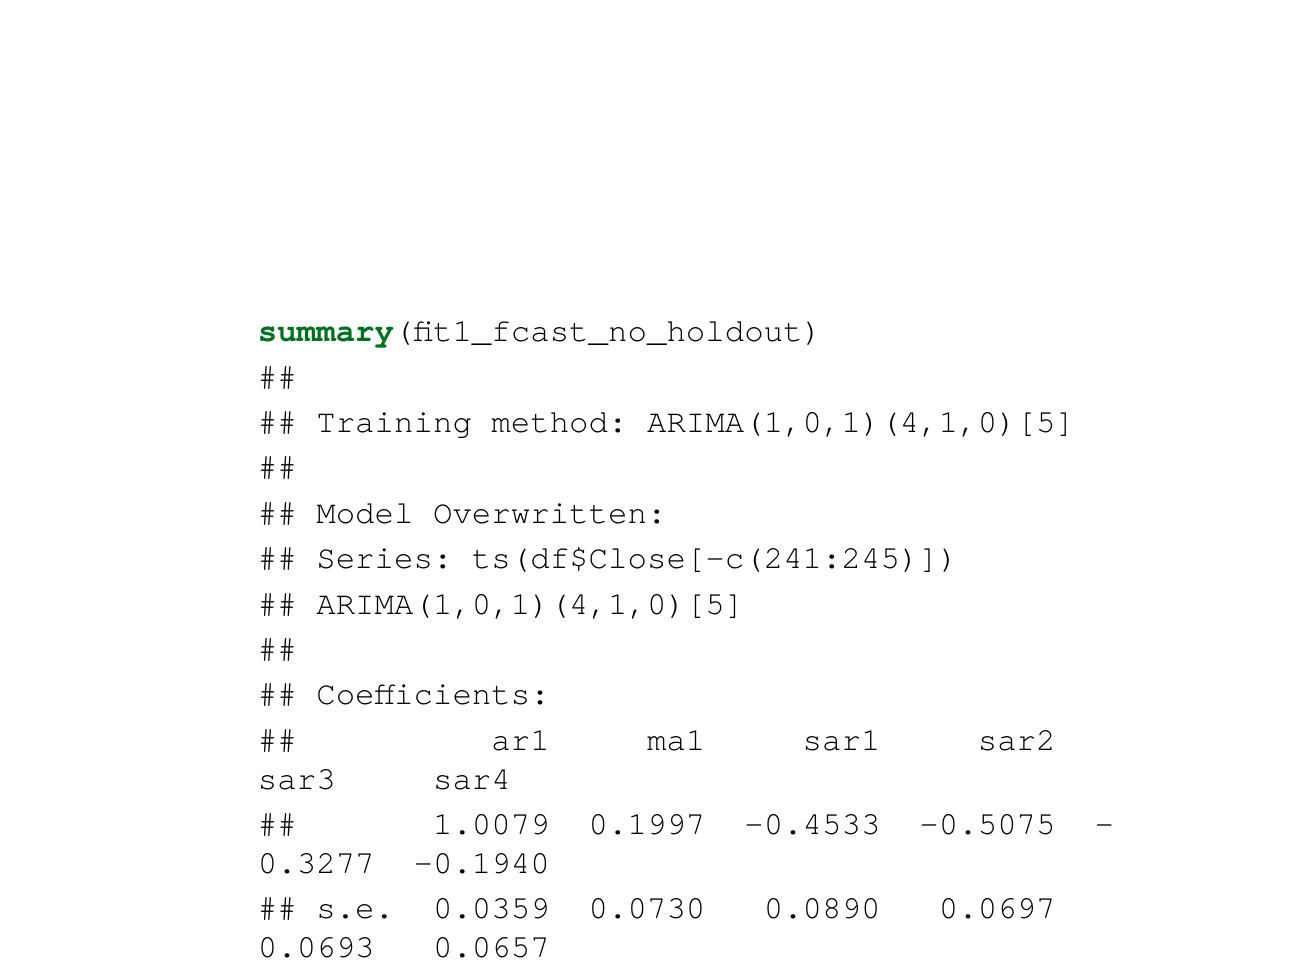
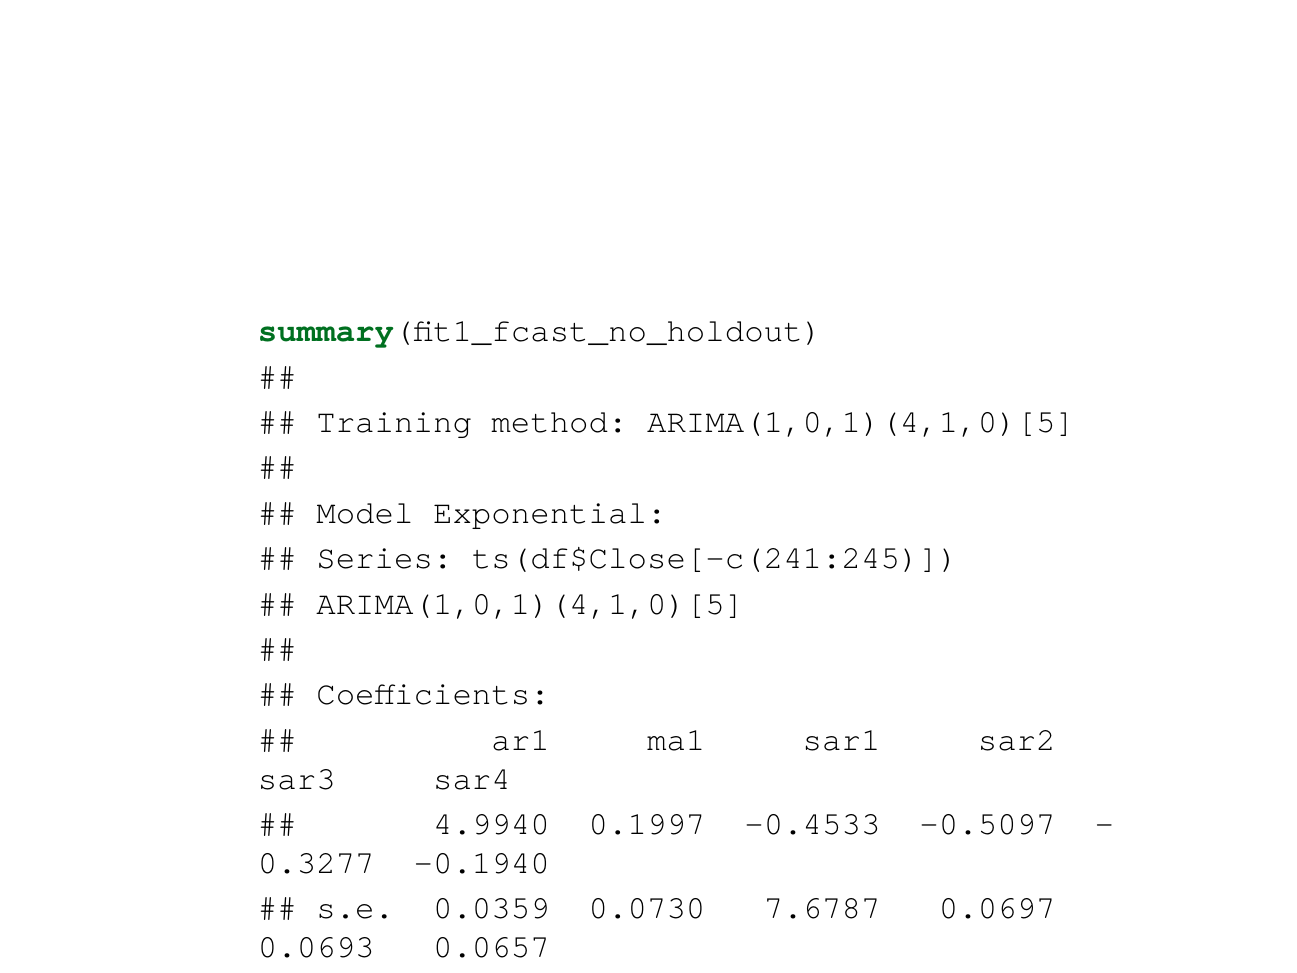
Overwritten: Overwritten -> Exponential
1.0079: 1.0079 -> 4.9940
-0.5075: -0.5075 -> -0.5097
0.0890: 0.0890 -> 7.6787
